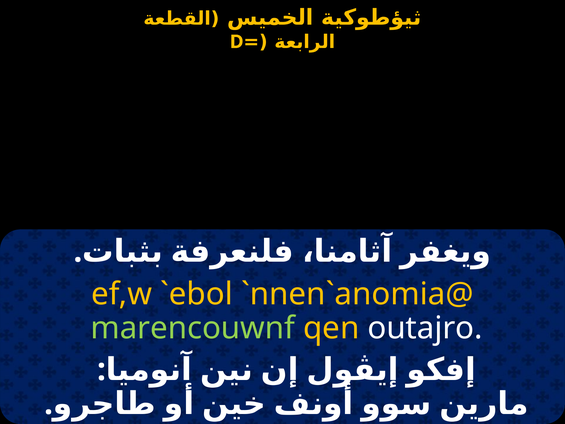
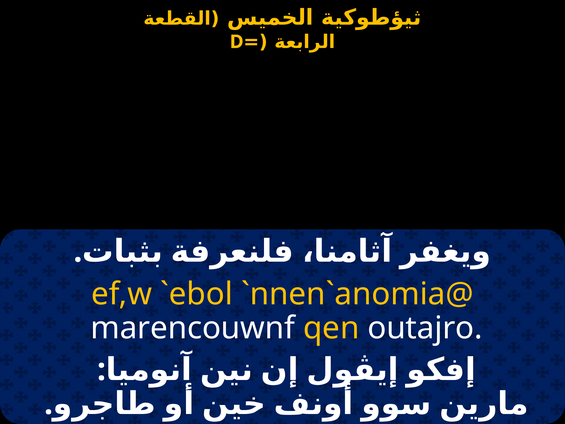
marencouwnf colour: light green -> white
